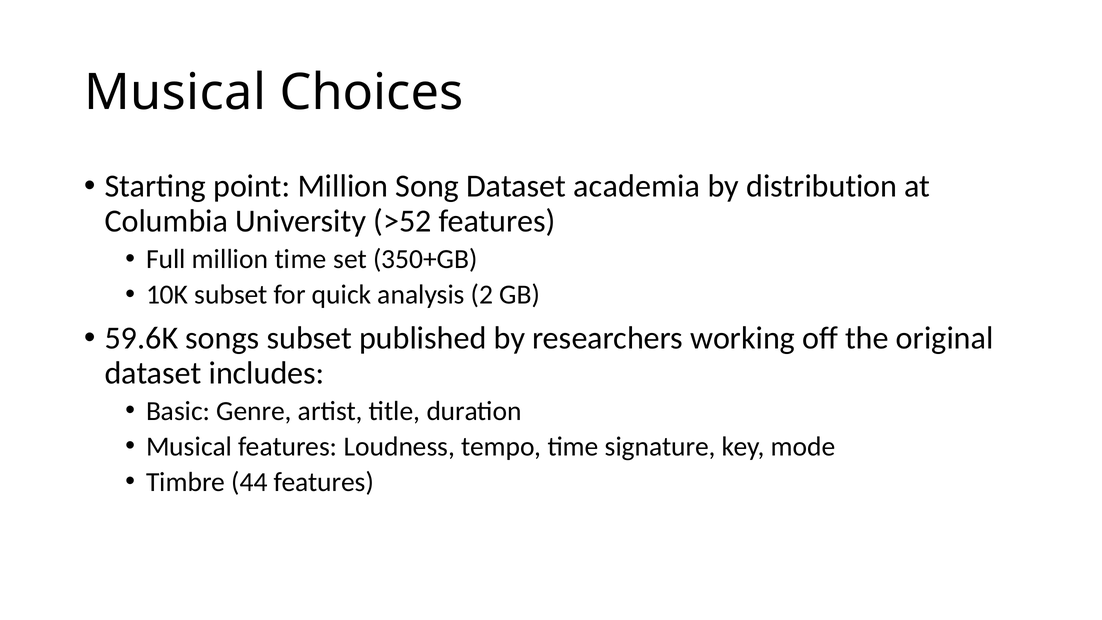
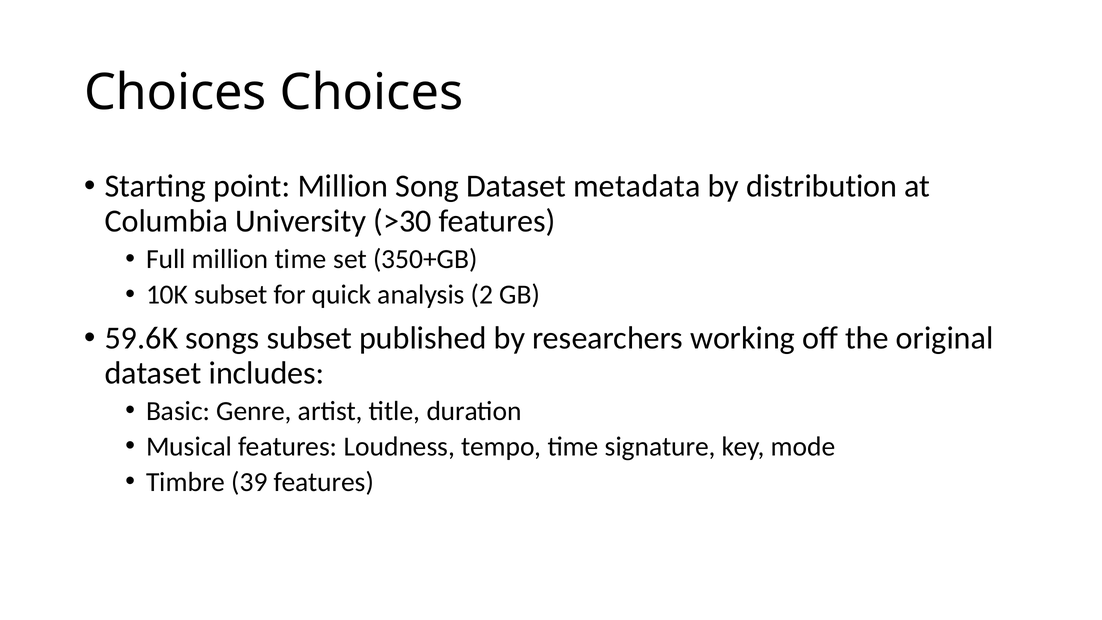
Musical at (175, 93): Musical -> Choices
academia: academia -> metadata
>52: >52 -> >30
44: 44 -> 39
